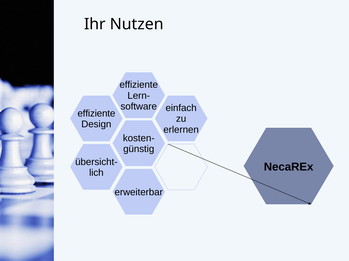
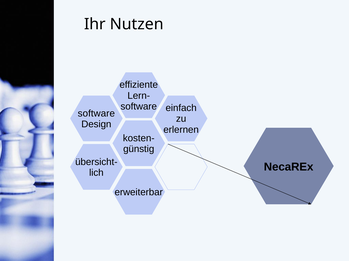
effiziente at (96, 114): effiziente -> software
